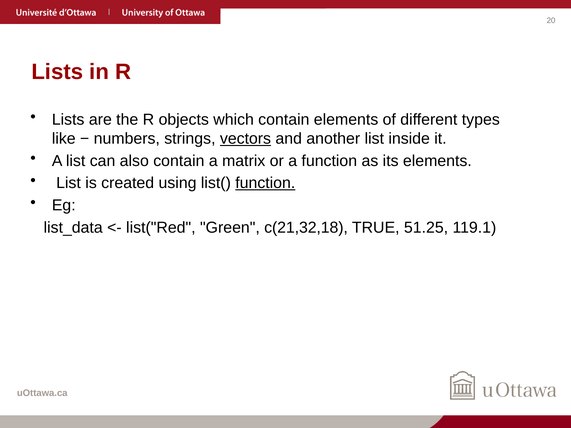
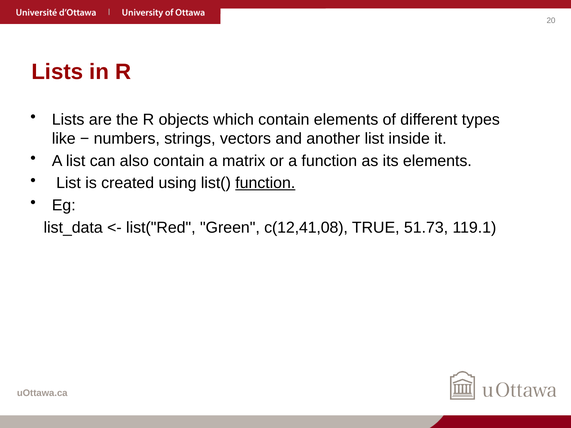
vectors underline: present -> none
c(21,32,18: c(21,32,18 -> c(12,41,08
51.25: 51.25 -> 51.73
